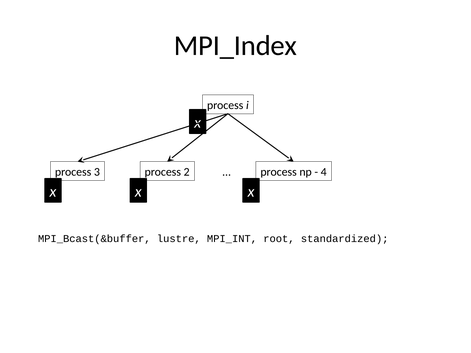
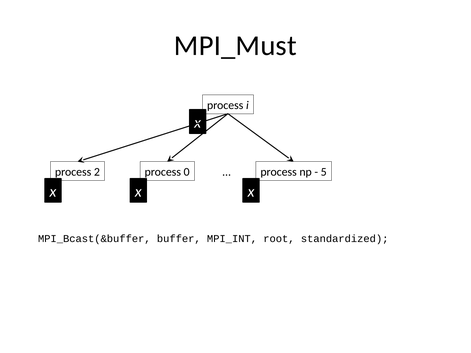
MPI_Index: MPI_Index -> MPI_Must
3: 3 -> 2
2: 2 -> 0
4: 4 -> 5
lustre: lustre -> buffer
